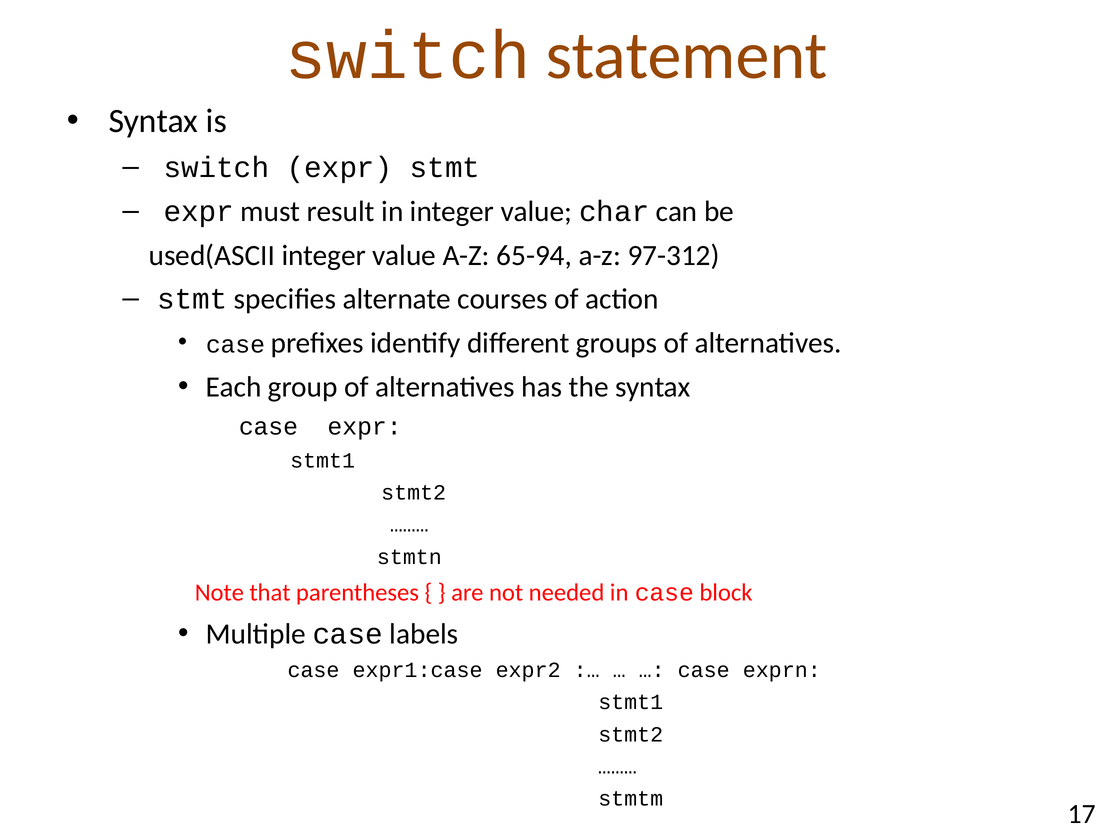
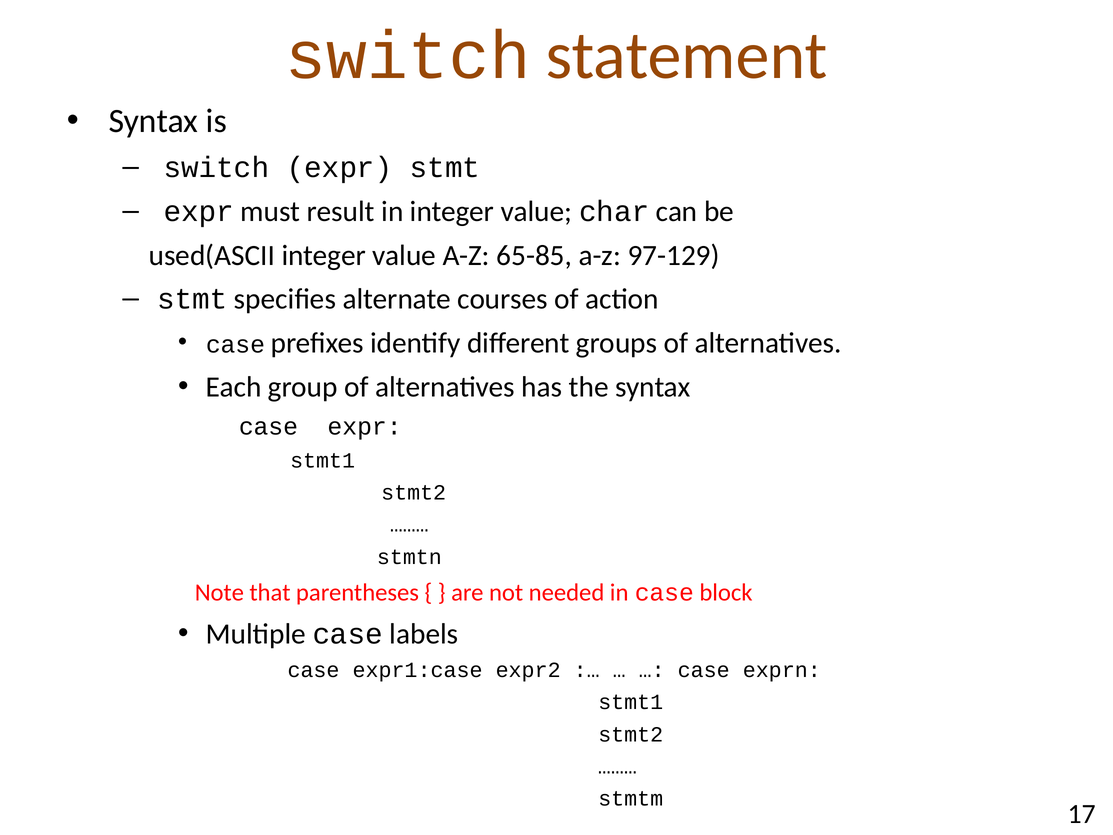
65-94: 65-94 -> 65-85
97-312: 97-312 -> 97-129
